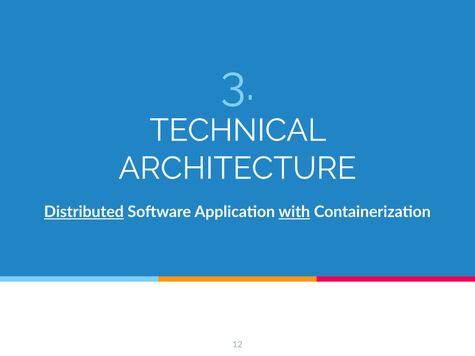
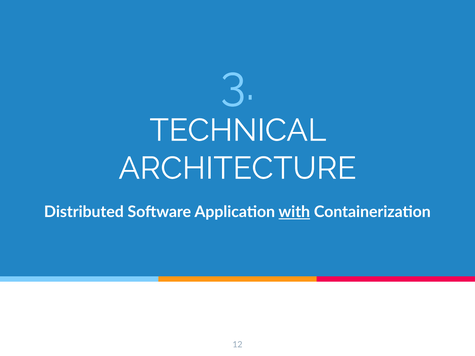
Distributed underline: present -> none
